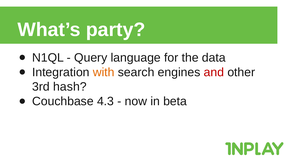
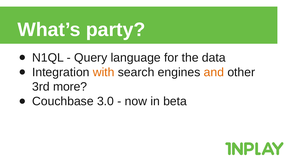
and colour: red -> orange
hash: hash -> more
4.3: 4.3 -> 3.0
